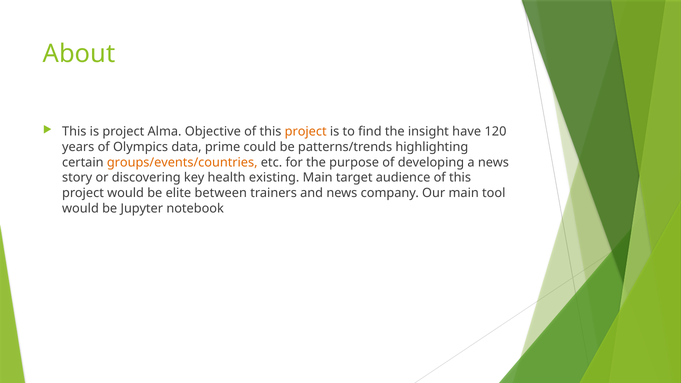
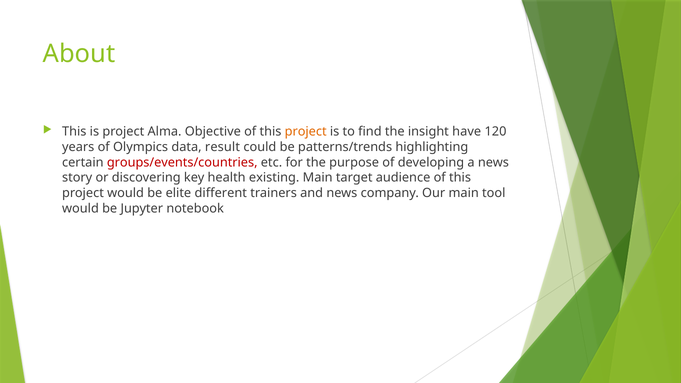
prime: prime -> result
groups/events/countries colour: orange -> red
between: between -> different
